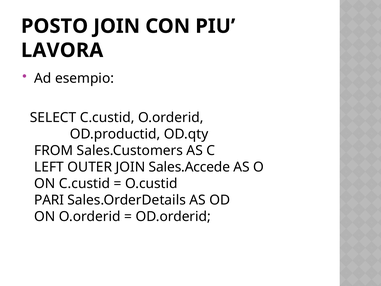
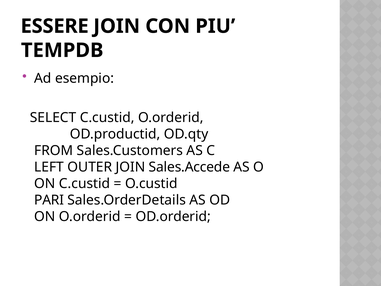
POSTO: POSTO -> ESSERE
LAVORA: LAVORA -> TEMPDB
